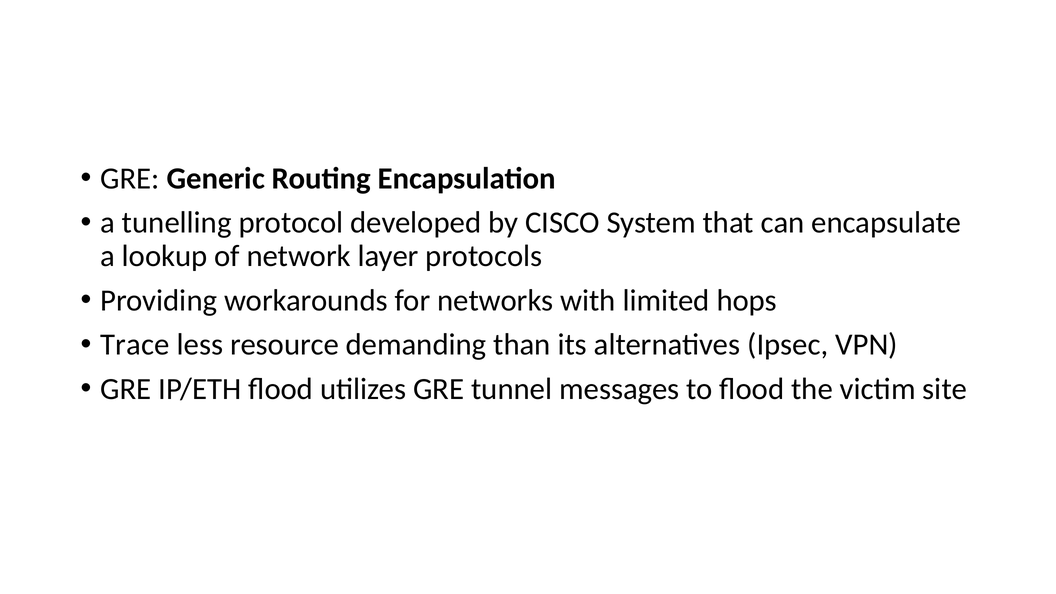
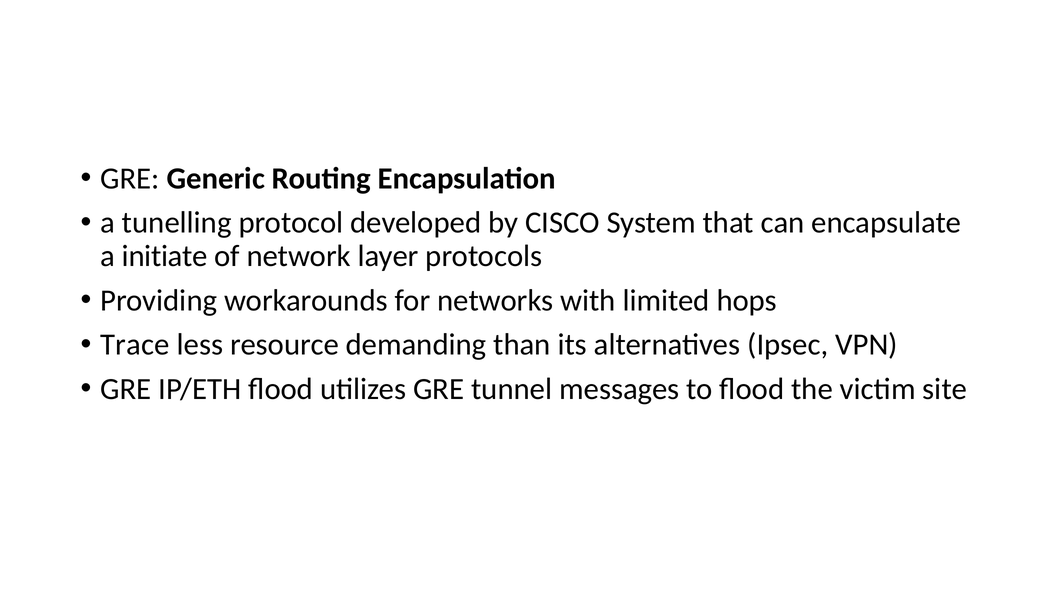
lookup: lookup -> initiate
